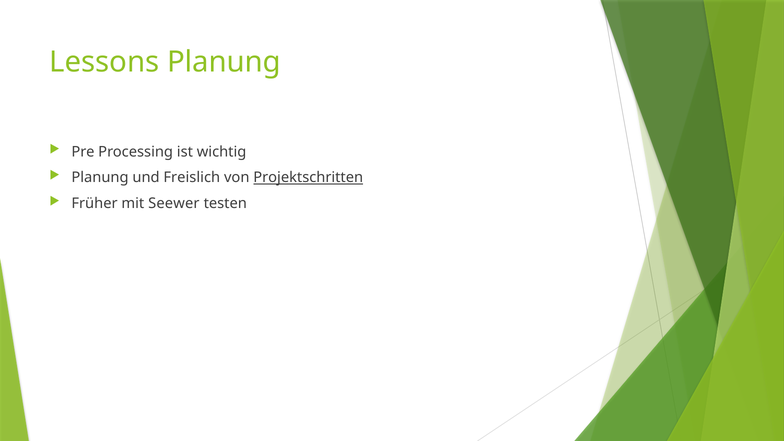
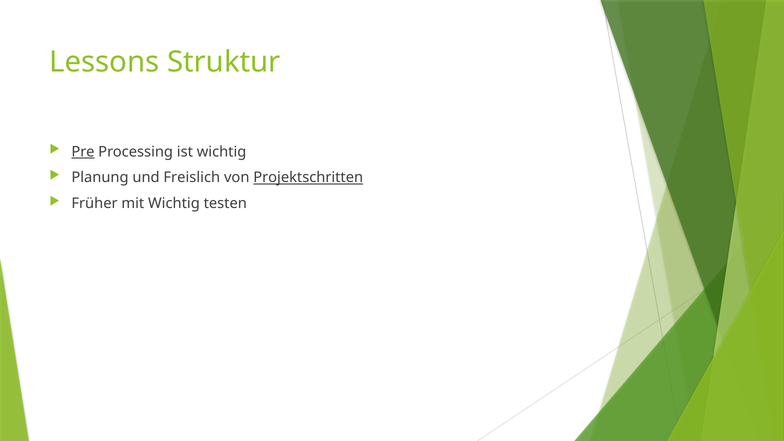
Lessons Planung: Planung -> Struktur
Pre underline: none -> present
mit Seewer: Seewer -> Wichtig
